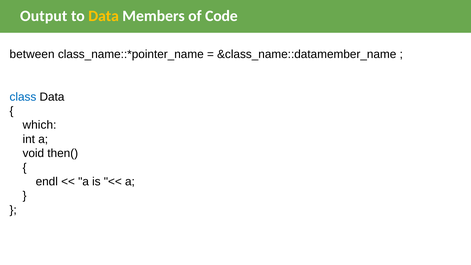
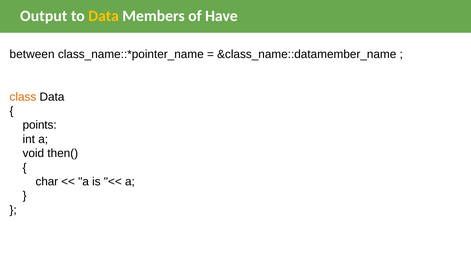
Code: Code -> Have
class colour: blue -> orange
which: which -> points
endl: endl -> char
